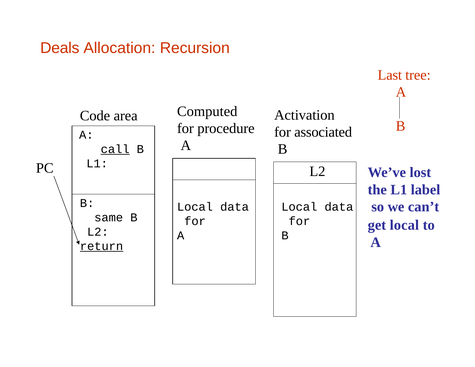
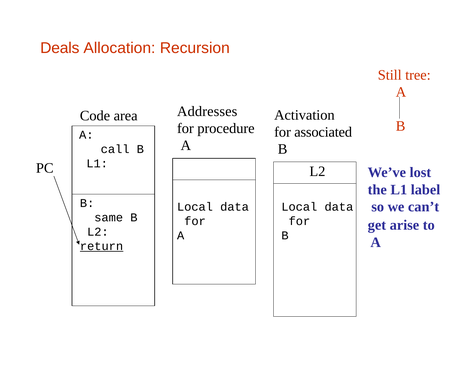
Last: Last -> Still
Computed: Computed -> Addresses
call underline: present -> none
get local: local -> arise
